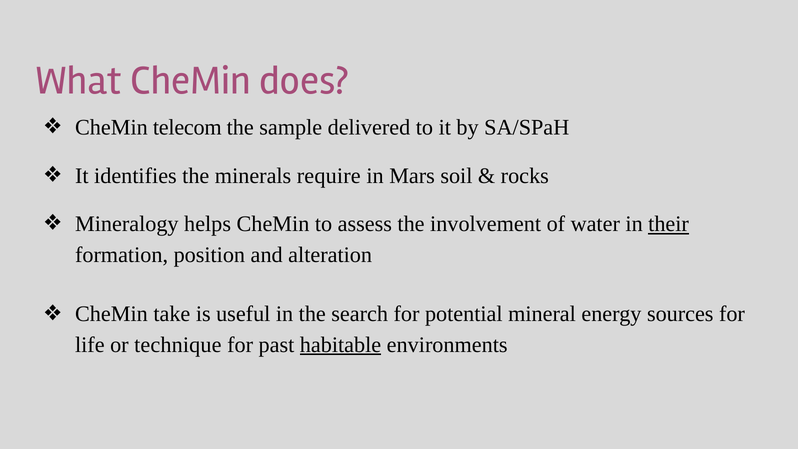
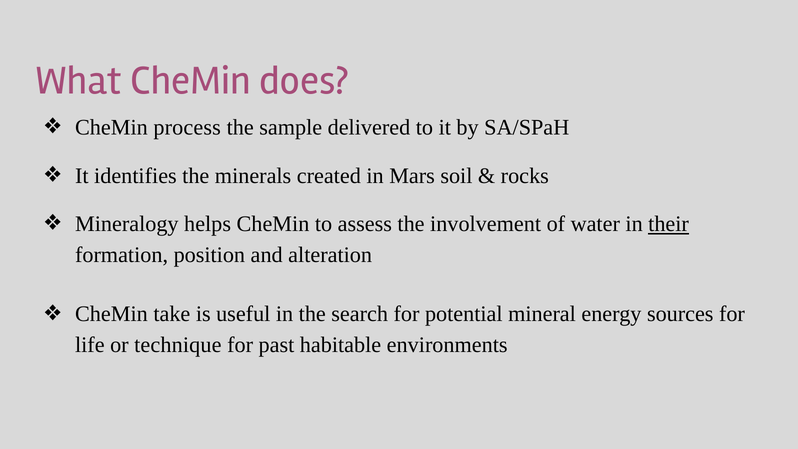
telecom: telecom -> process
require: require -> created
habitable underline: present -> none
